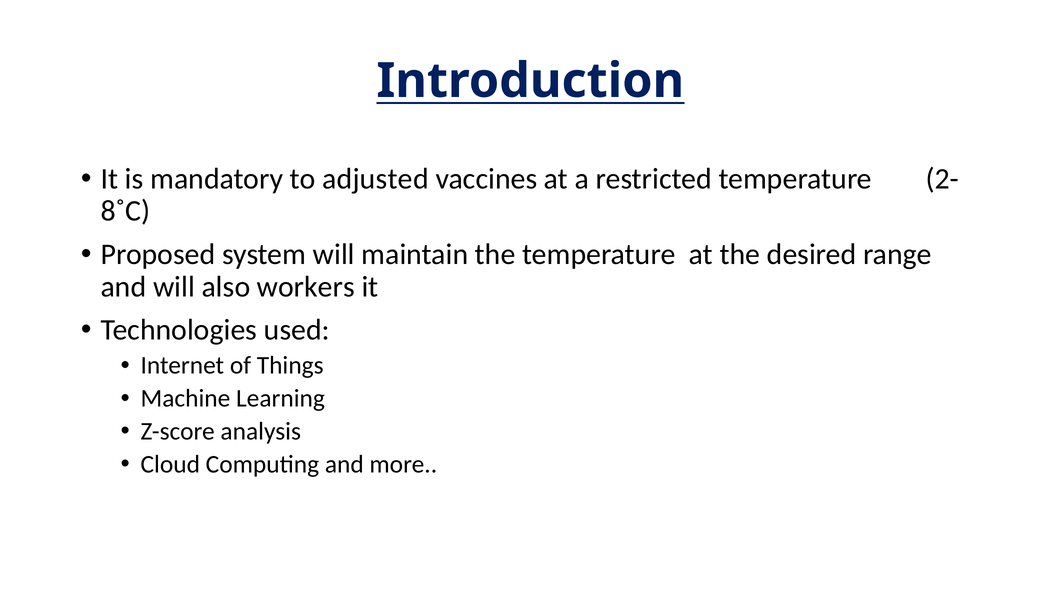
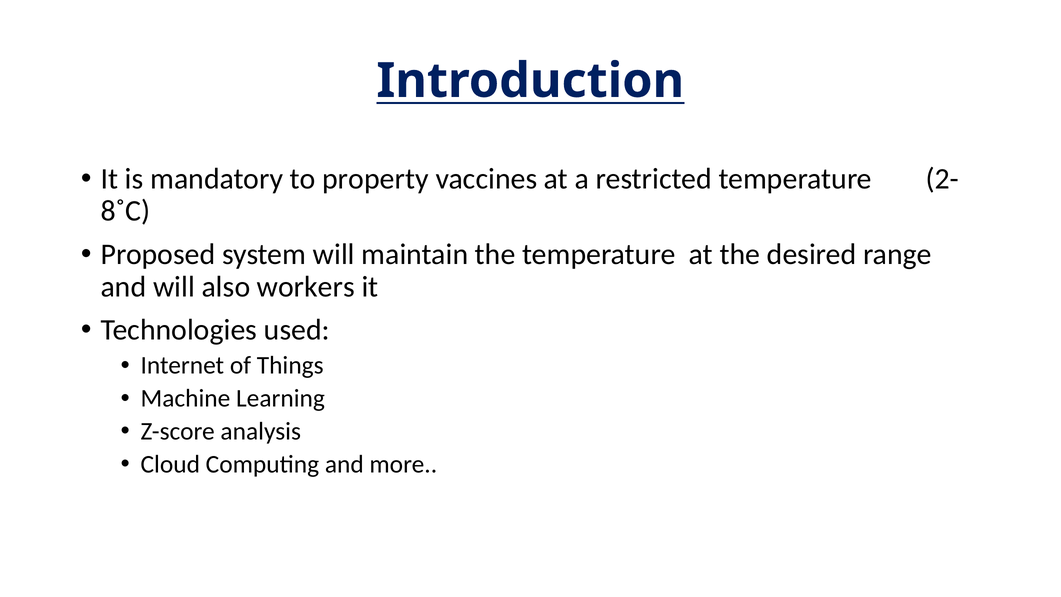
adjusted: adjusted -> property
